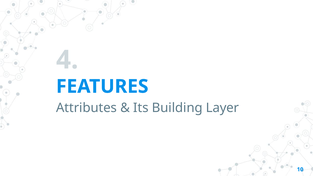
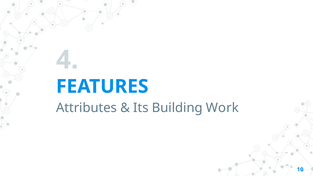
Layer: Layer -> Work
